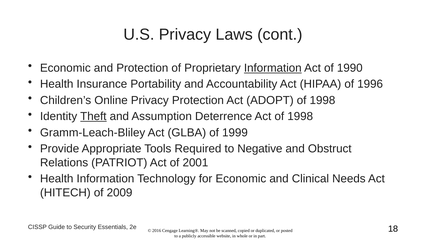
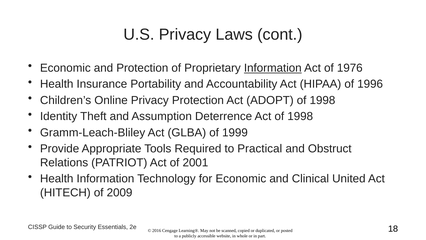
1990: 1990 -> 1976
Theft underline: present -> none
Negative: Negative -> Practical
Needs: Needs -> United
